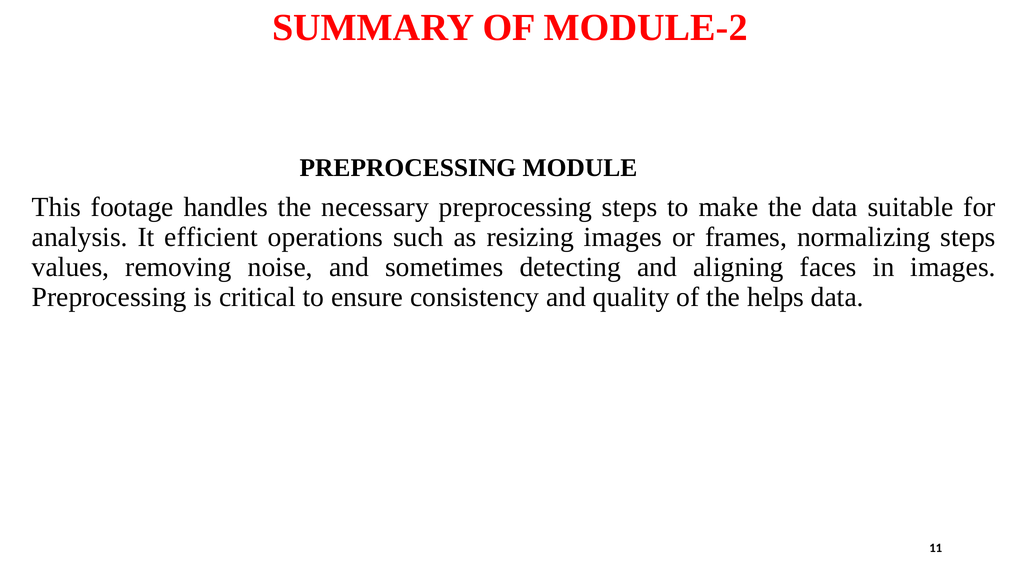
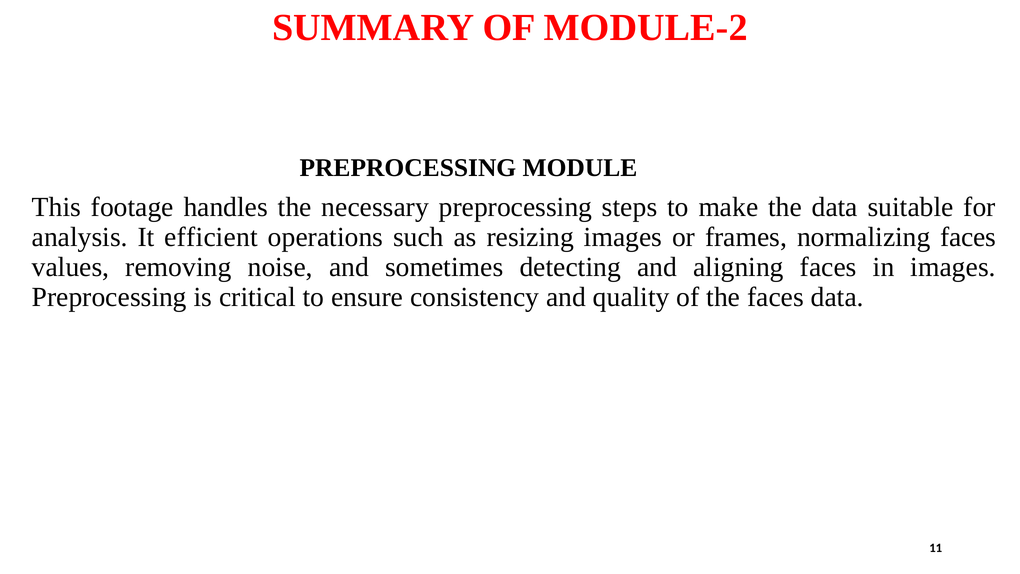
normalizing steps: steps -> faces
the helps: helps -> faces
